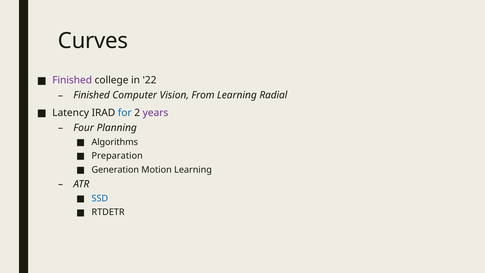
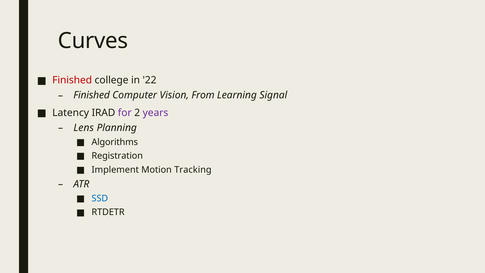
Finished at (72, 80) colour: purple -> red
Radial: Radial -> Signal
for colour: blue -> purple
Four: Four -> Lens
Preparation: Preparation -> Registration
Generation: Generation -> Implement
Motion Learning: Learning -> Tracking
